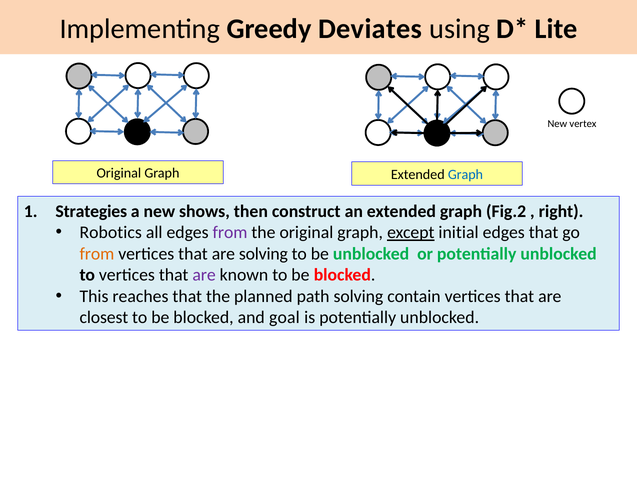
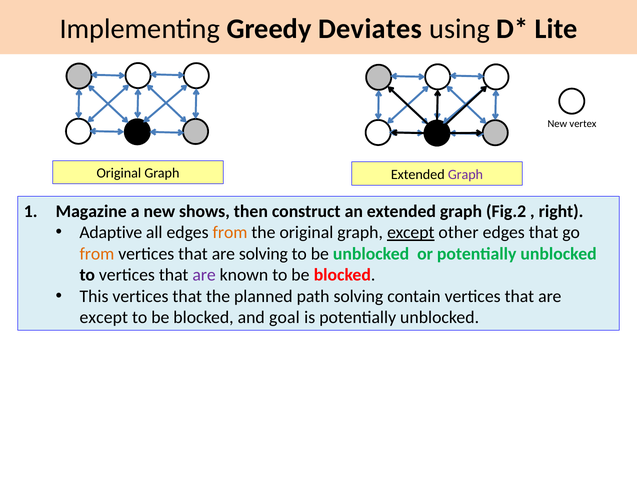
Graph at (465, 174) colour: blue -> purple
Strategies: Strategies -> Magazine
Robotics: Robotics -> Adaptive
from at (230, 232) colour: purple -> orange
initial: initial -> other
This reaches: reaches -> vertices
closest at (104, 317): closest -> except
